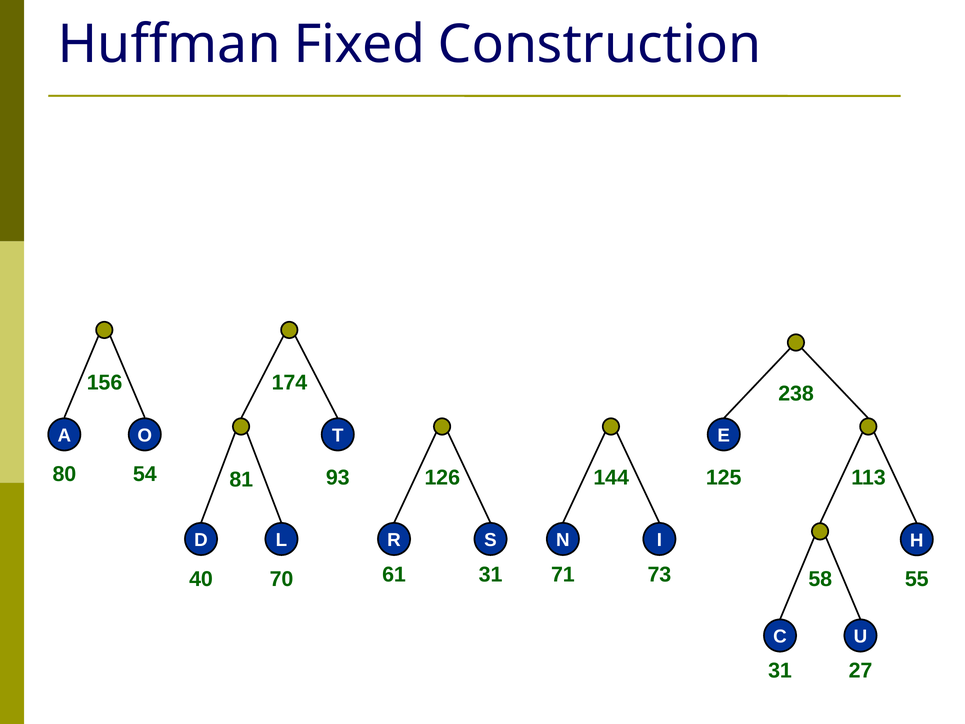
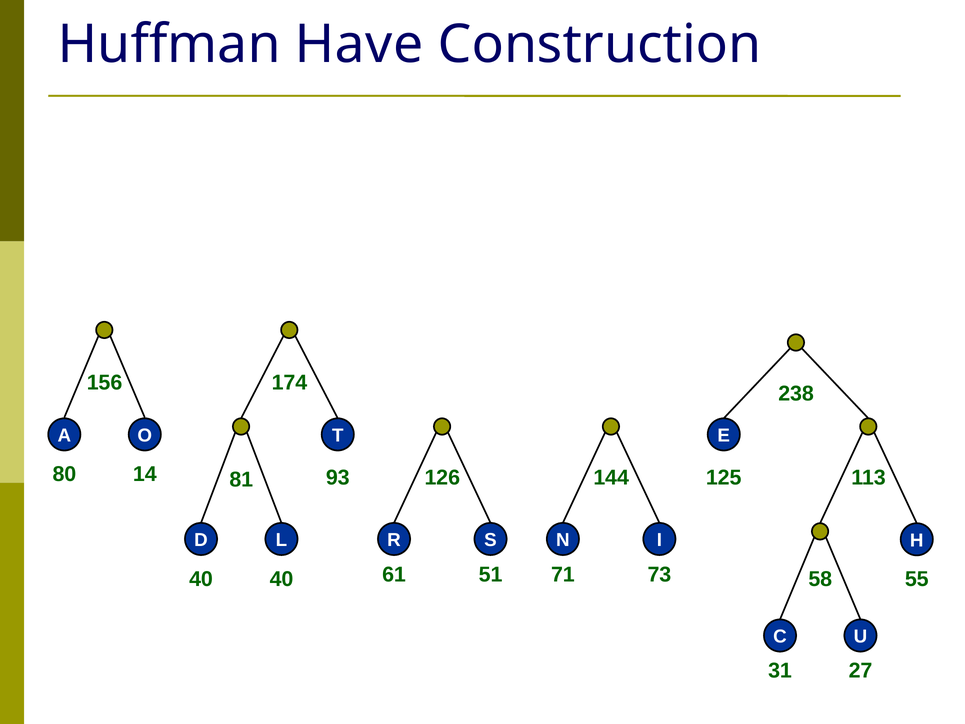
Fixed: Fixed -> Have
54: 54 -> 14
61 31: 31 -> 51
40 70: 70 -> 40
